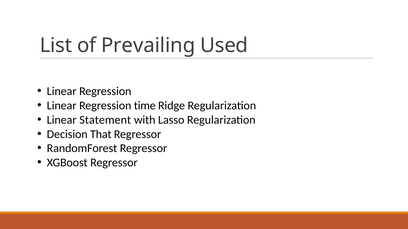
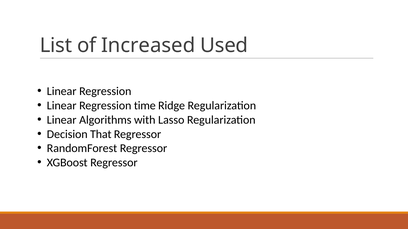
Prevailing: Prevailing -> Increased
Statement: Statement -> Algorithms
